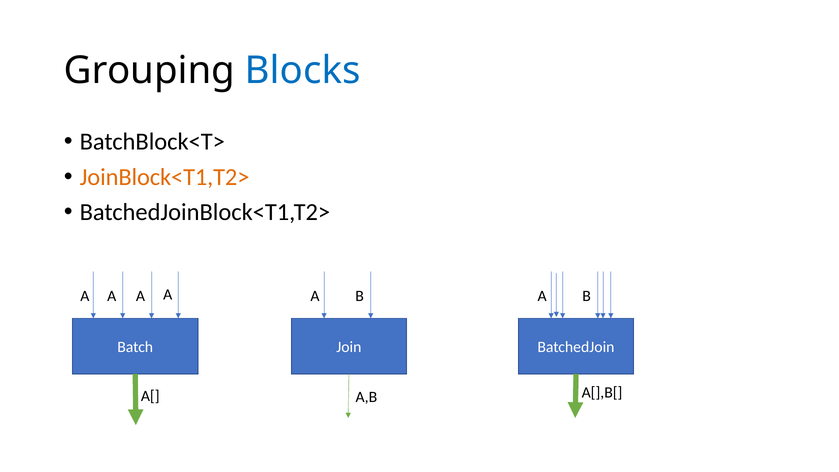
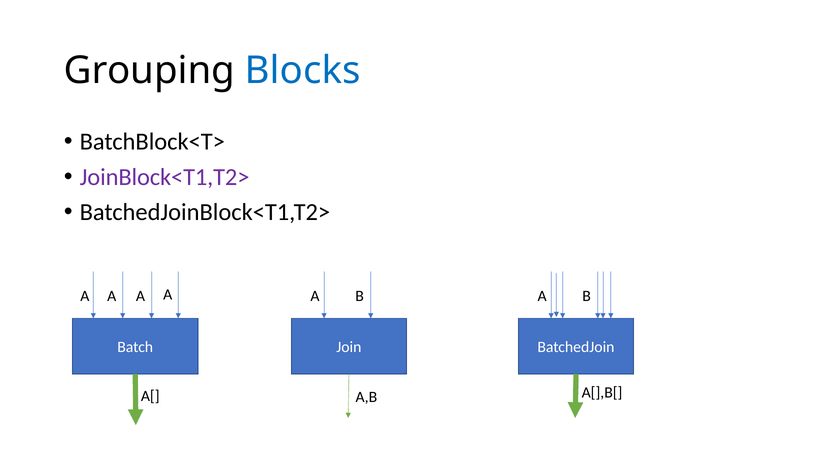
JoinBlock<T1,T2> colour: orange -> purple
